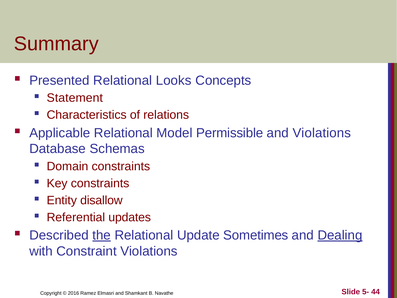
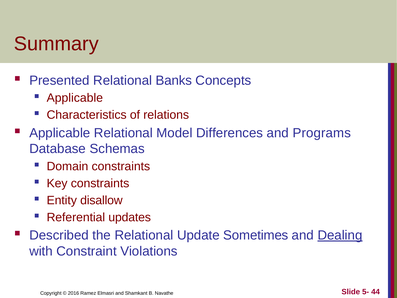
Looks: Looks -> Banks
Statement at (75, 98): Statement -> Applicable
Permissible: Permissible -> Differences
and Violations: Violations -> Programs
the underline: present -> none
